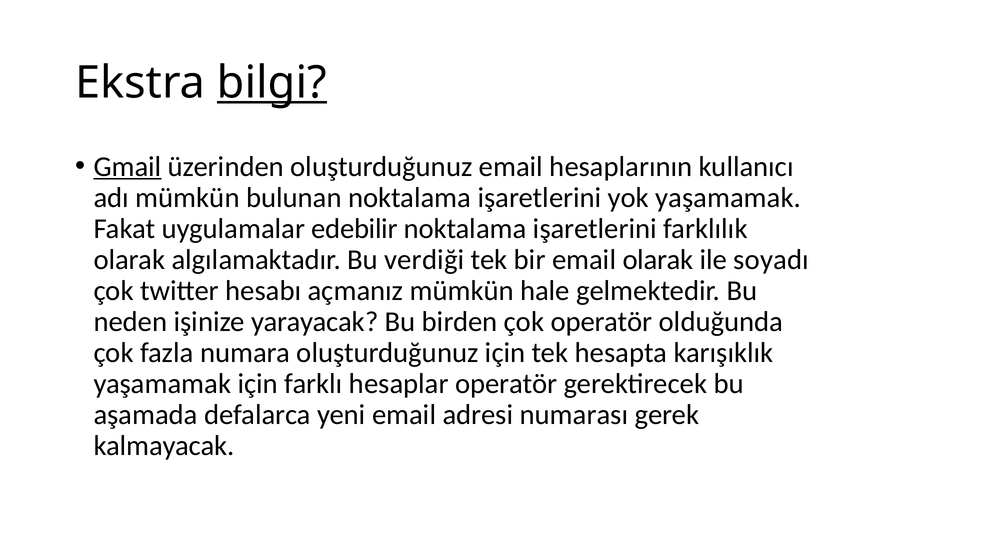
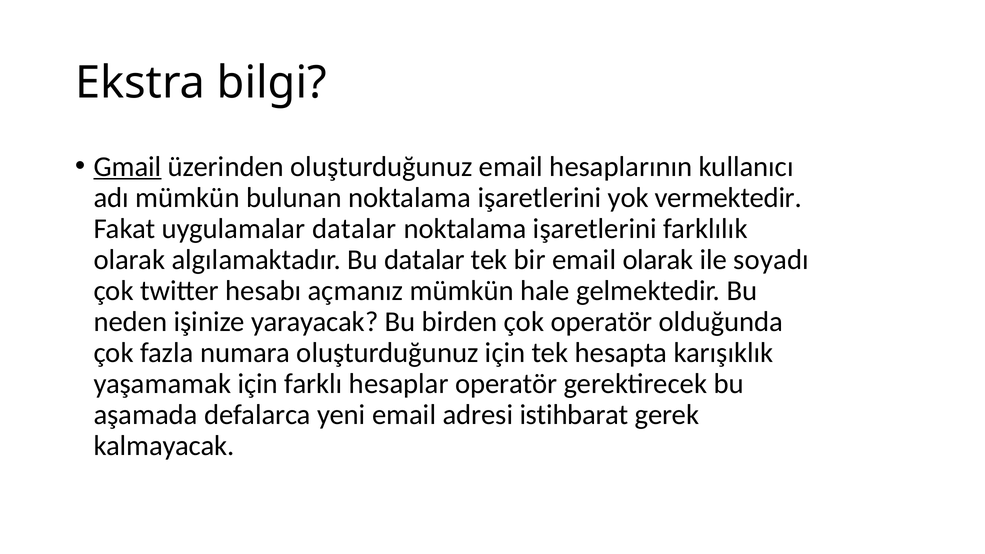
bilgi underline: present -> none
yok yaşamamak: yaşamamak -> vermektedir
uygulamalar edebilir: edebilir -> datalar
Bu verdiği: verdiği -> datalar
numarası: numarası -> istihbarat
